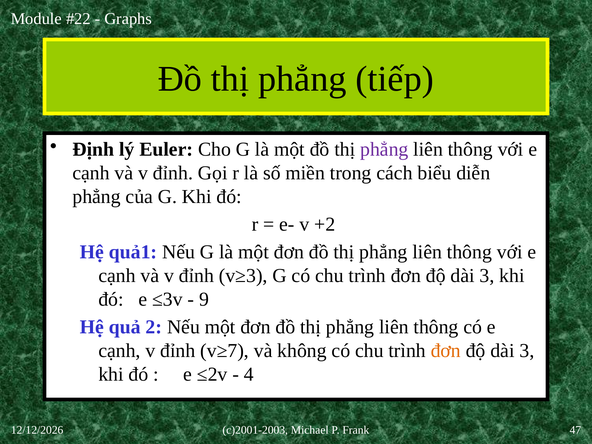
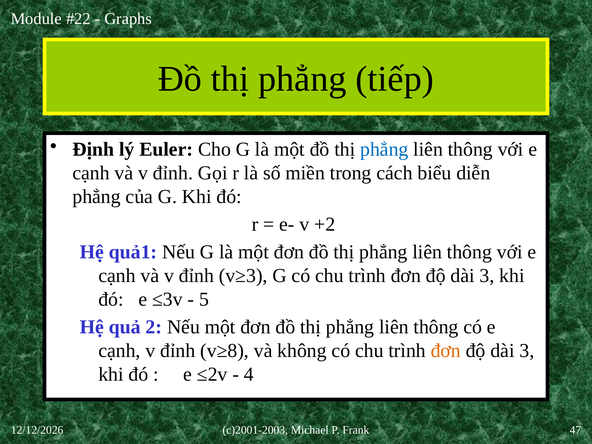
phẳng at (384, 149) colour: purple -> blue
9: 9 -> 5
v≥7: v≥7 -> v≥8
